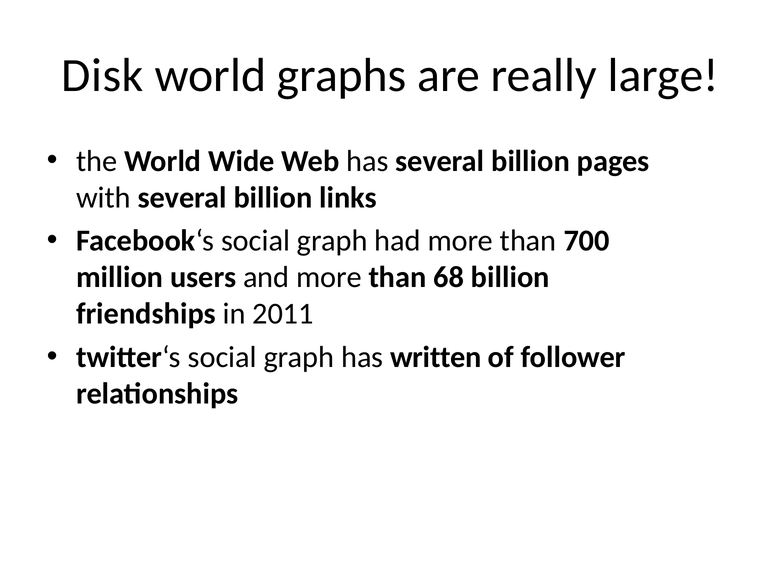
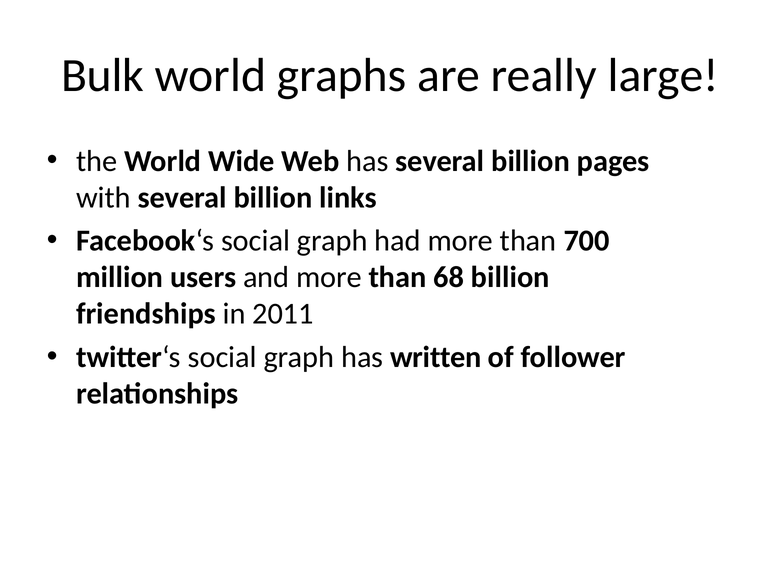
Disk: Disk -> Bulk
